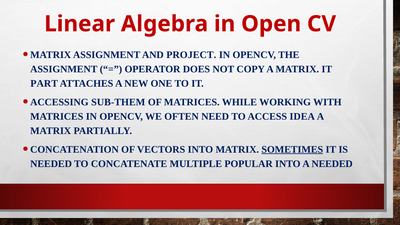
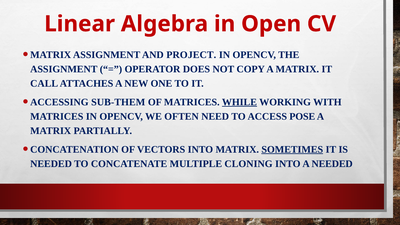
PART: PART -> CALL
WHILE underline: none -> present
IDEA: IDEA -> POSE
POPULAR: POPULAR -> CLONING
